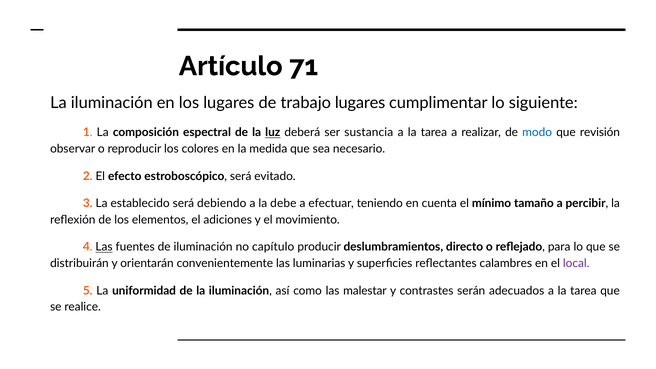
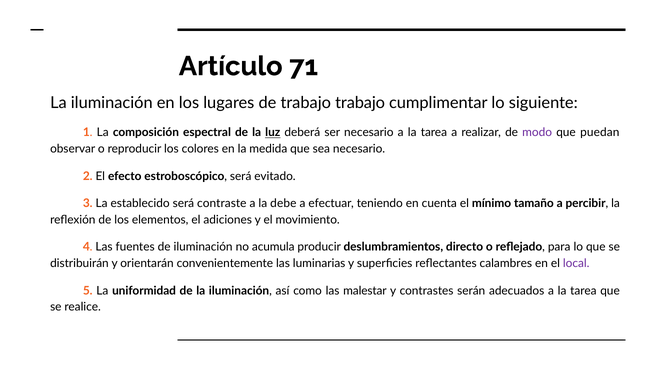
trabajo lugares: lugares -> trabajo
ser sustancia: sustancia -> necesario
modo colour: blue -> purple
revisión: revisión -> puedan
debiendo: debiendo -> contraste
Las at (104, 247) underline: present -> none
capítulo: capítulo -> acumula
